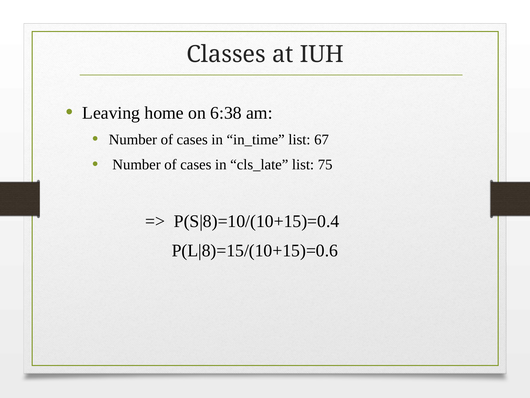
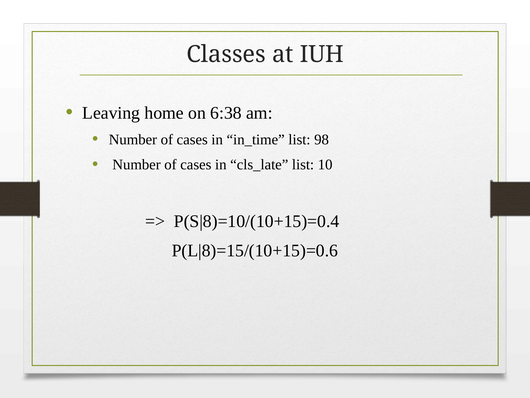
67: 67 -> 98
75: 75 -> 10
